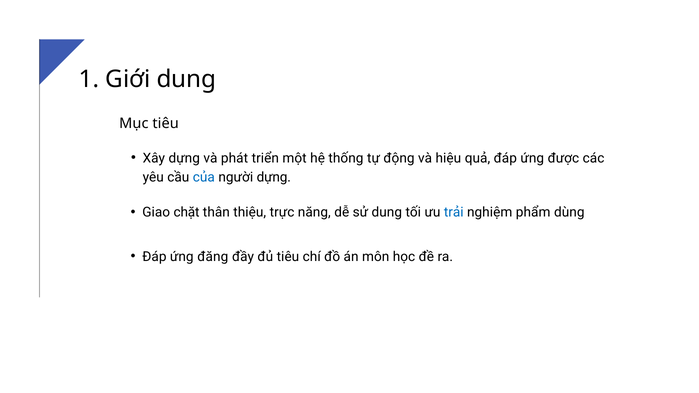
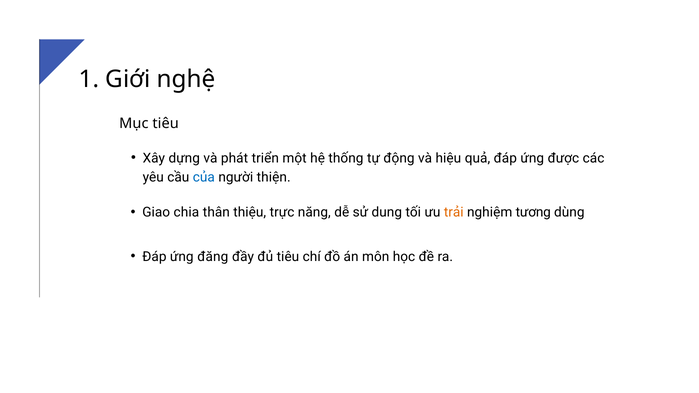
Giới dung: dung -> nghệ
người dựng: dựng -> thiện
chặt: chặt -> chia
trải colour: blue -> orange
phẩm: phẩm -> tương
